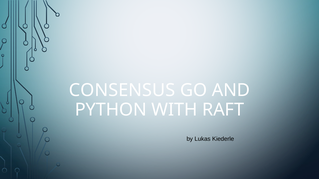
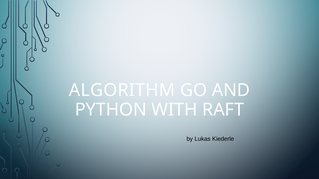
CONSENSUS: CONSENSUS -> ALGORITHM
